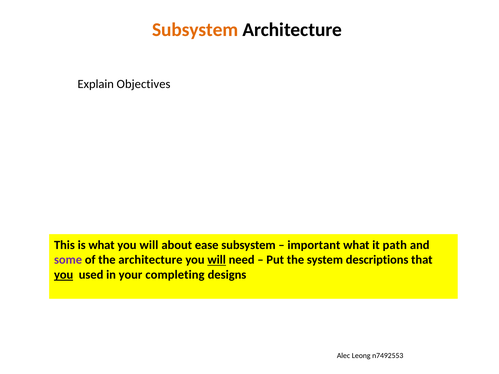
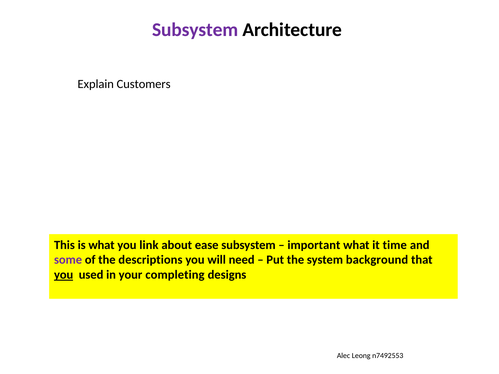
Subsystem at (195, 30) colour: orange -> purple
Objectives: Objectives -> Customers
will at (149, 245): will -> link
path: path -> time
the architecture: architecture -> descriptions
will at (217, 260) underline: present -> none
descriptions: descriptions -> background
